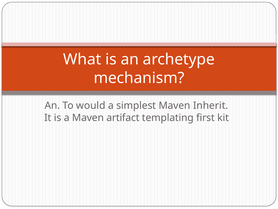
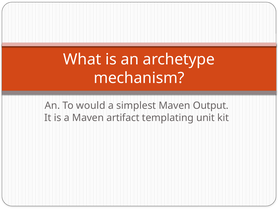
Inherit: Inherit -> Output
first: first -> unit
